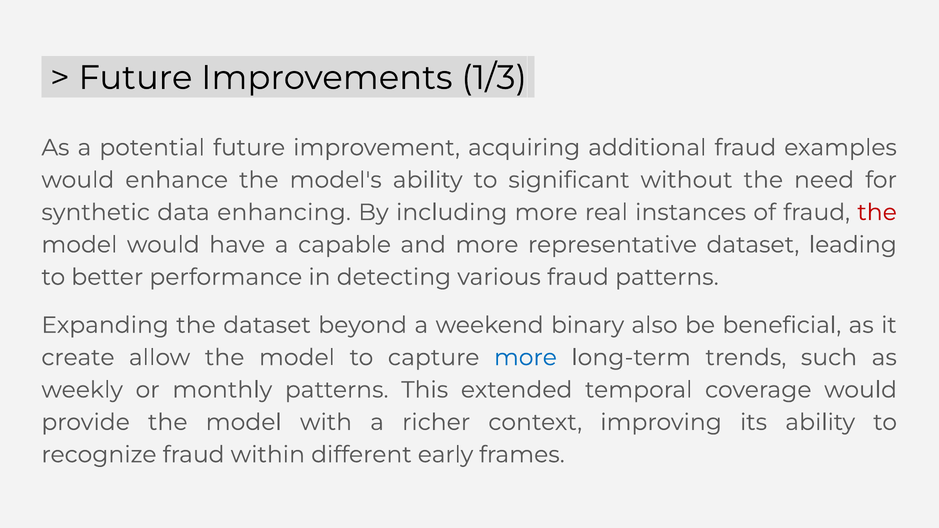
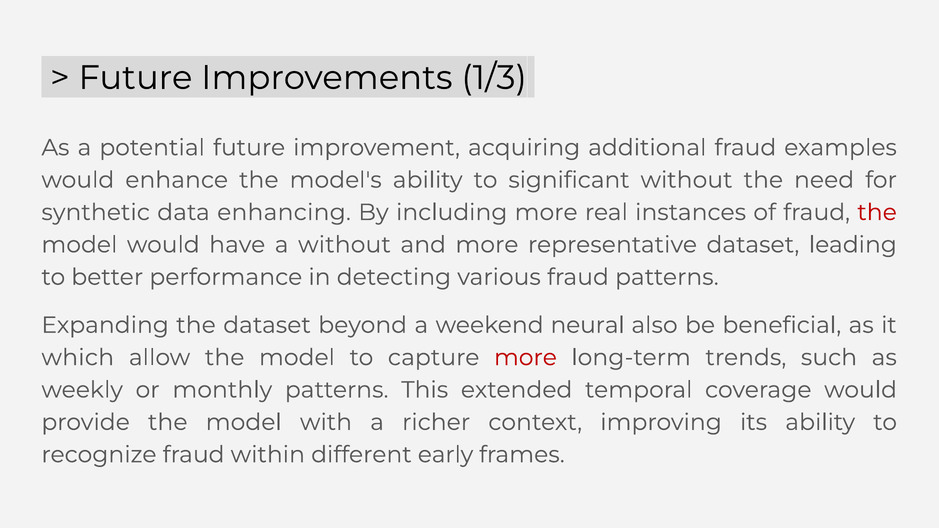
a capable: capable -> without
binary: binary -> neural
create: create -> which
more at (525, 358) colour: blue -> red
